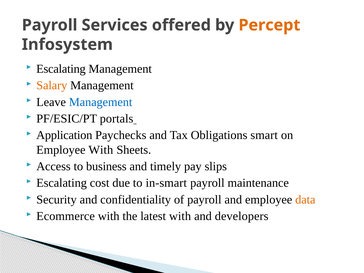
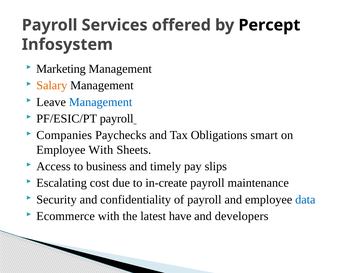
Percept colour: orange -> black
Escalating at (61, 69): Escalating -> Marketing
PF/ESIC/PT portals: portals -> payroll
Application: Application -> Companies
in-smart: in-smart -> in-create
data colour: orange -> blue
latest with: with -> have
